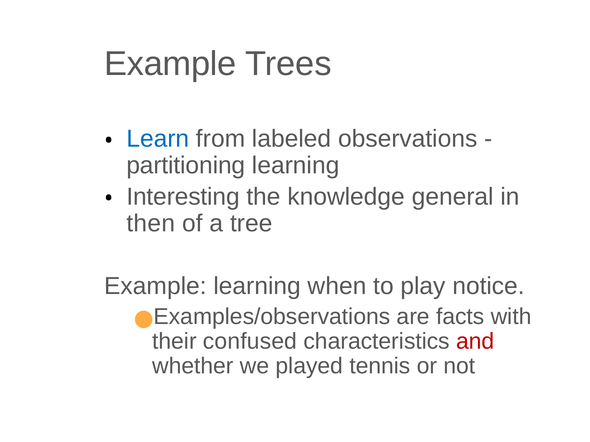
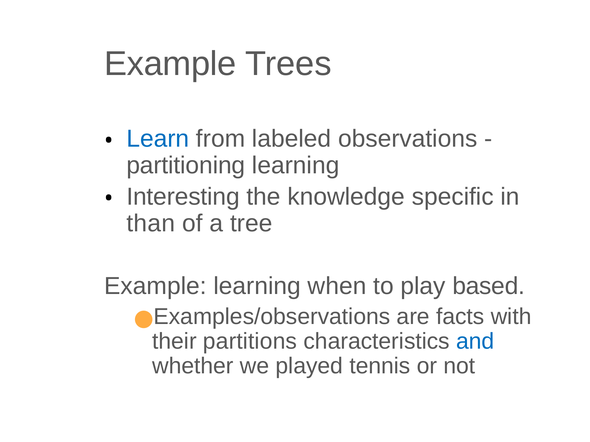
general: general -> specific
then: then -> than
notice: notice -> based
confused: confused -> partitions
and colour: red -> blue
